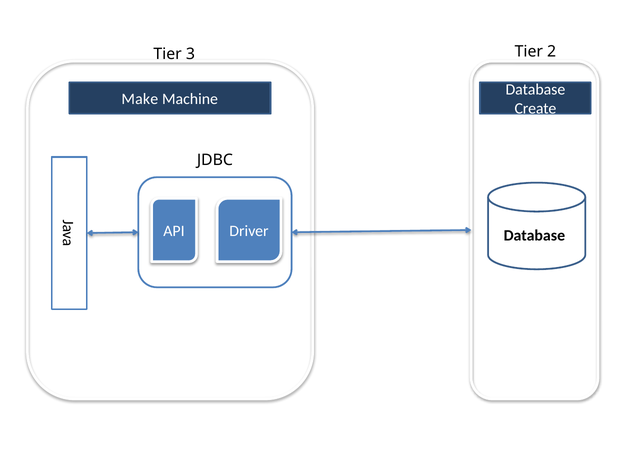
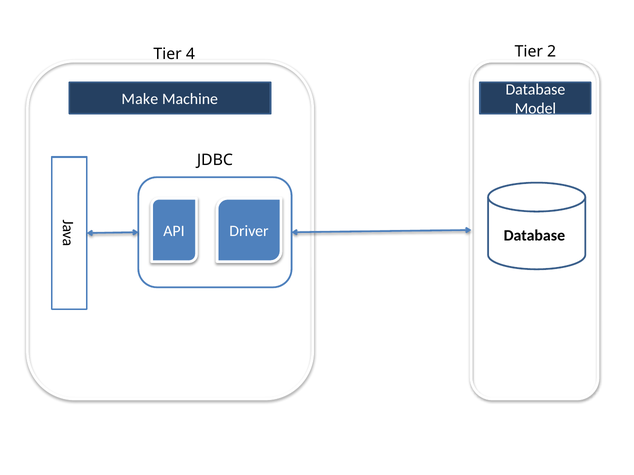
3: 3 -> 4
Create: Create -> Model
